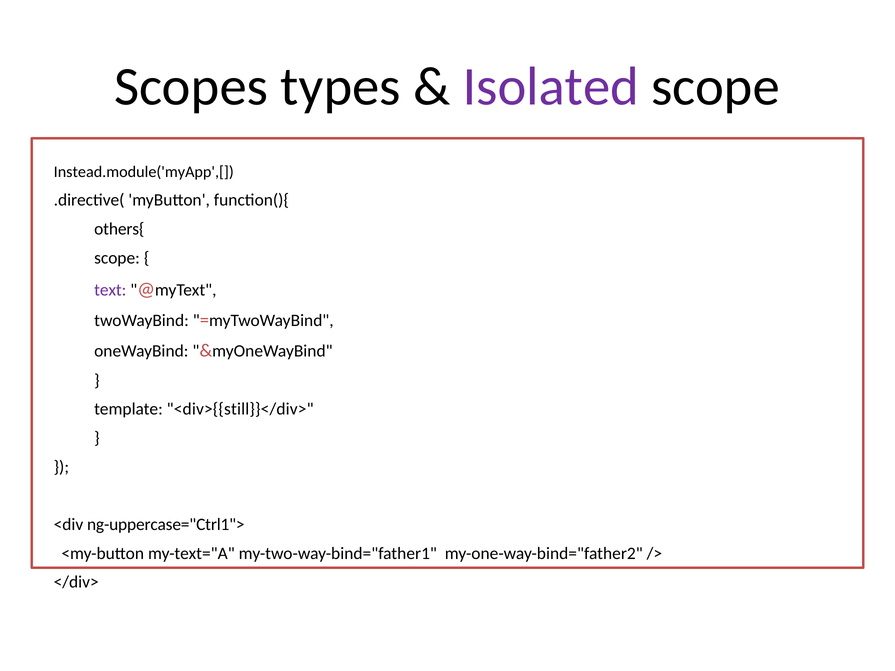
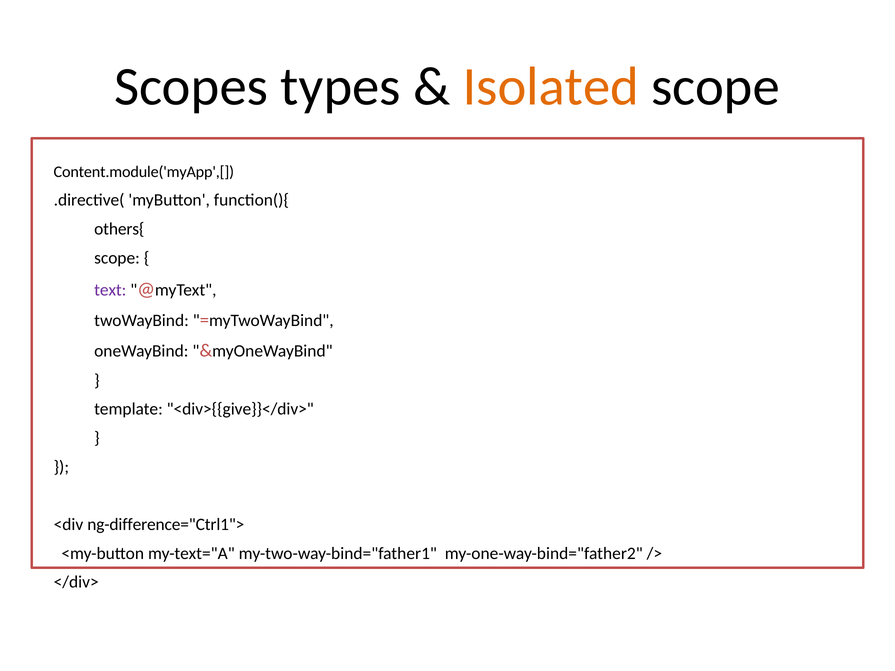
Isolated colour: purple -> orange
Instead.module('myApp',[: Instead.module('myApp',[ -> Content.module('myApp',[
<div>{{still}}</div>: <div>{{still}}</div> -> <div>{{give}}</div>
ng-uppercase="Ctrl1">: ng-uppercase="Ctrl1"> -> ng-difference="Ctrl1">
